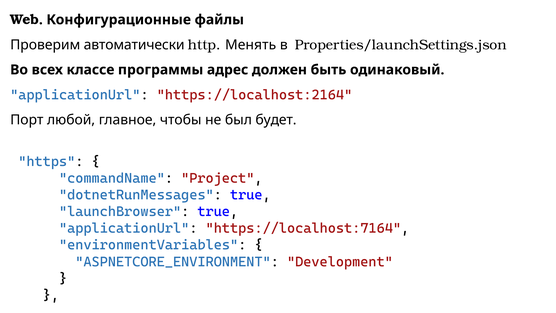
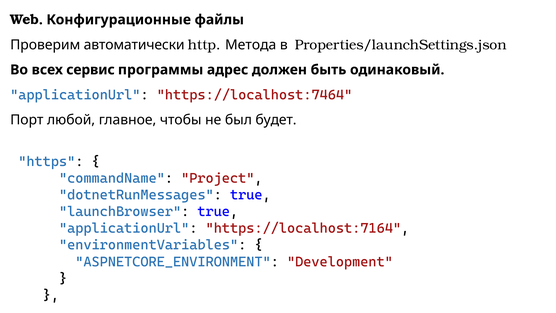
Менять: Менять -> Метода
классе: классе -> сервис
https://localhost:2164: https://localhost:2164 -> https://localhost:7464
